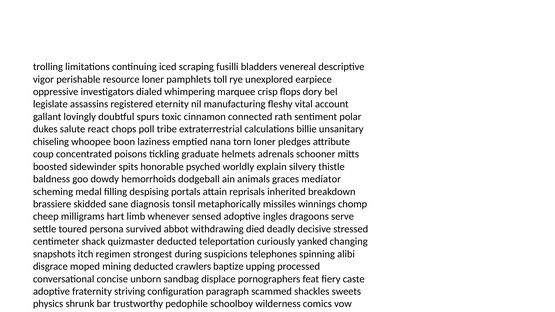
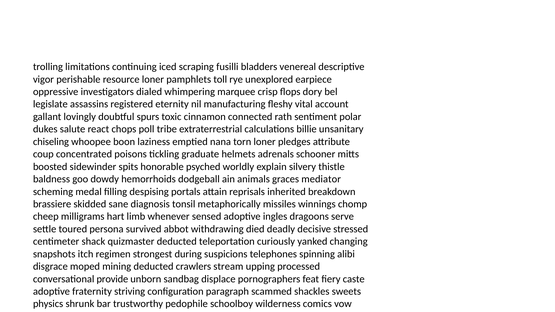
baptize: baptize -> stream
conversational concise: concise -> provide
